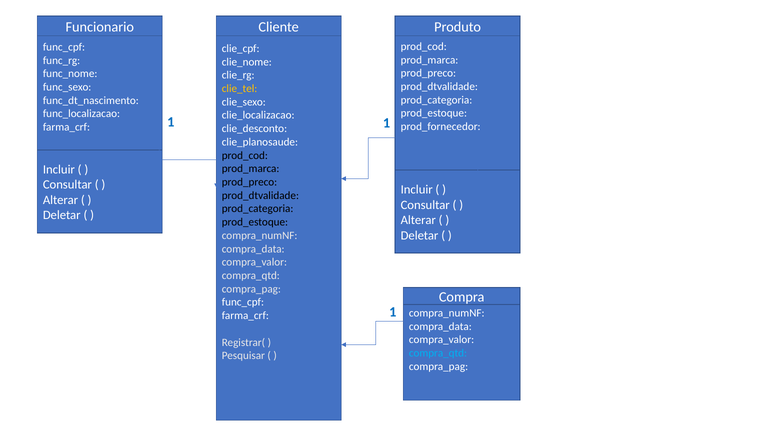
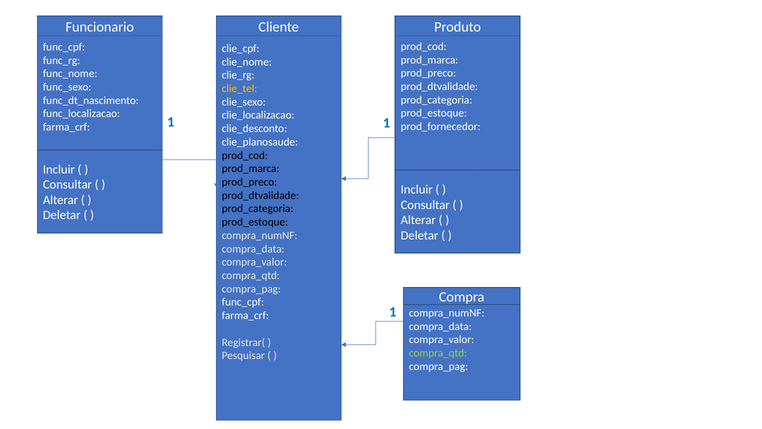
compra_qtd at (438, 353) colour: light blue -> light green
